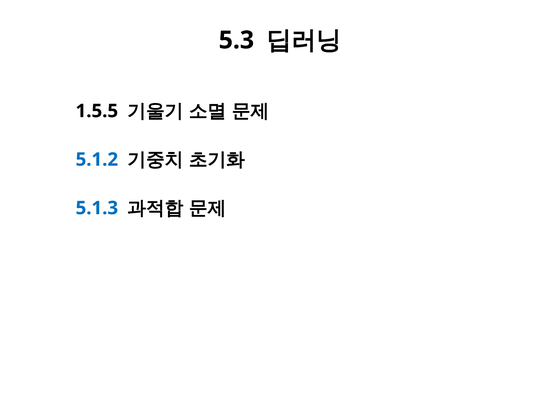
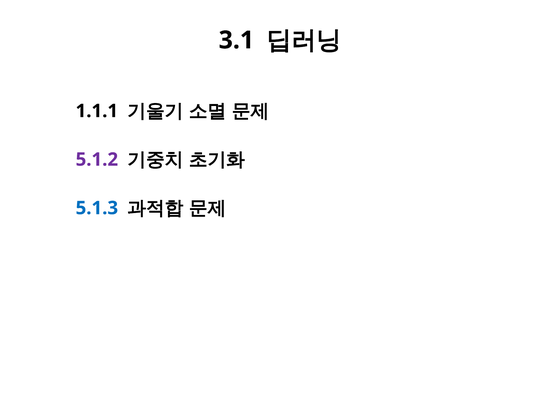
5.3: 5.3 -> 3.1
1.5.5: 1.5.5 -> 1.1.1
5.1.2 colour: blue -> purple
